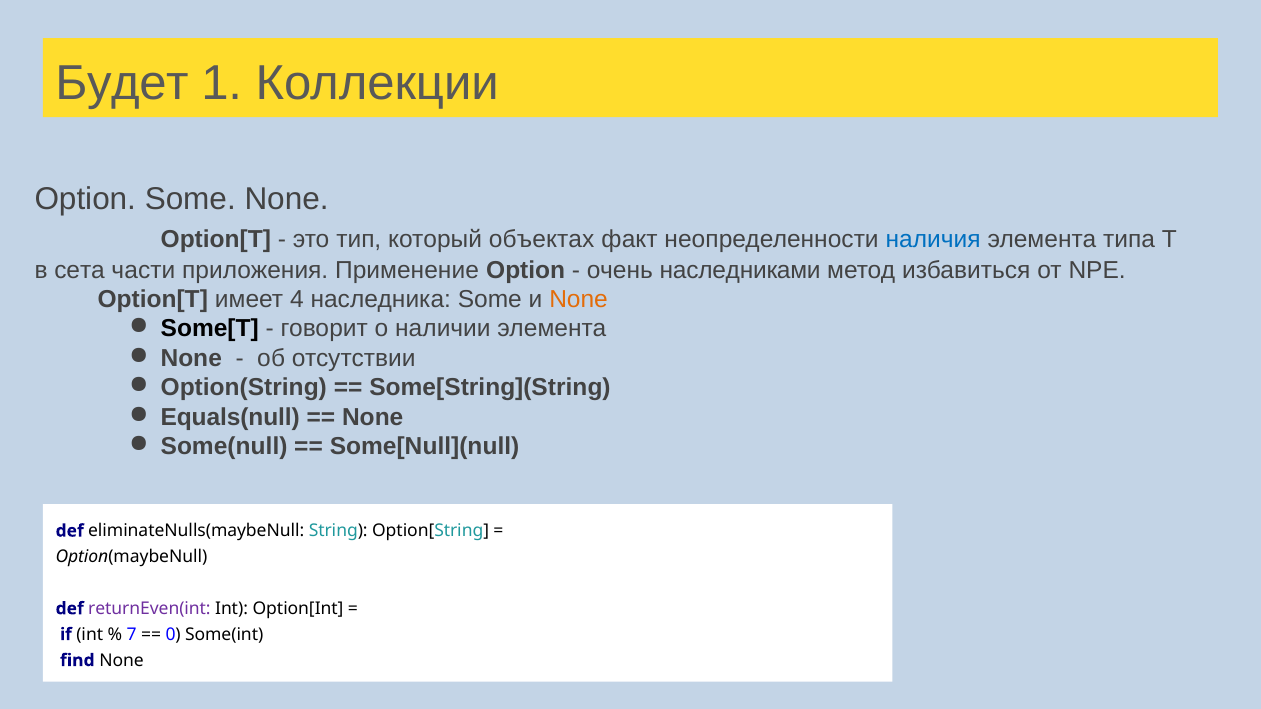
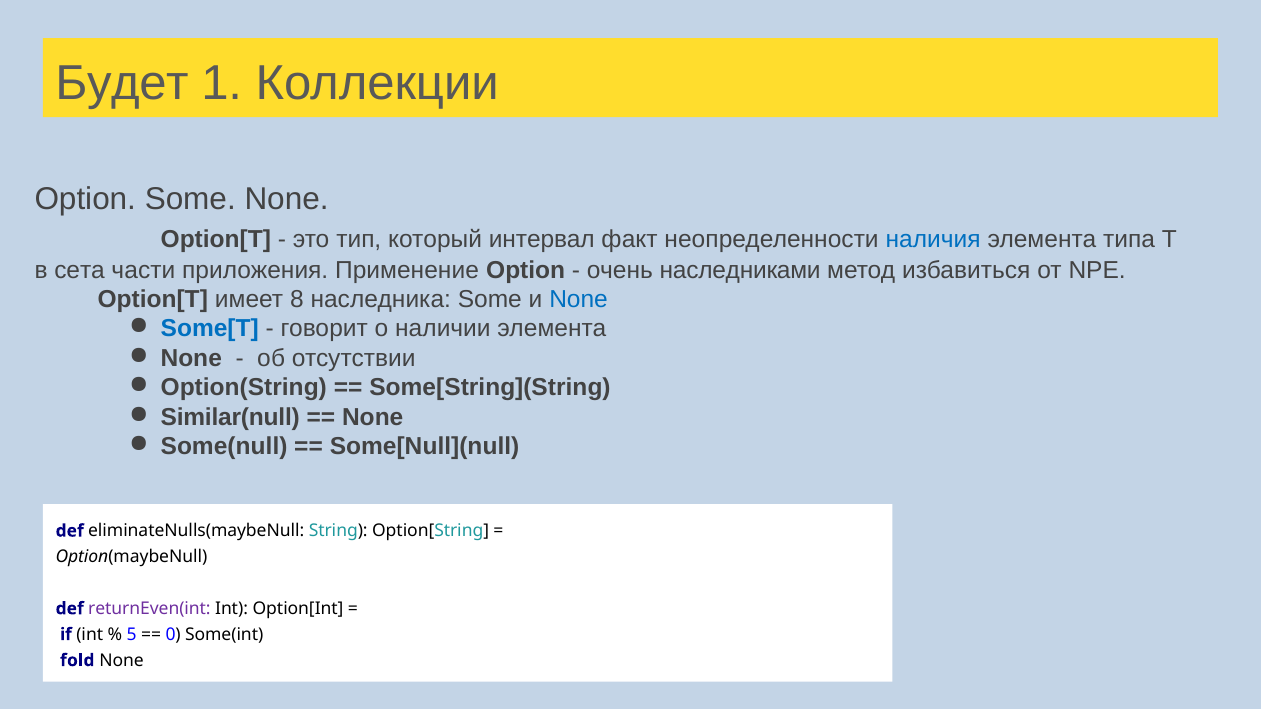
объектах: объектах -> интервал
4: 4 -> 8
None at (579, 300) colour: orange -> blue
Some[T colour: black -> blue
Equals(null: Equals(null -> Similar(null
7: 7 -> 5
find: find -> fold
